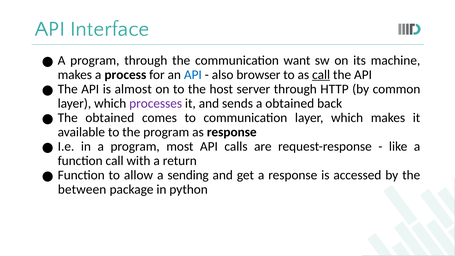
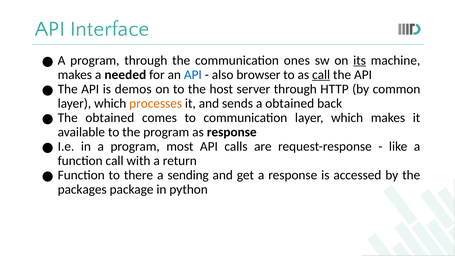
want: want -> ones
its underline: none -> present
process: process -> needed
almost: almost -> demos
processes colour: purple -> orange
allow: allow -> there
between: between -> packages
